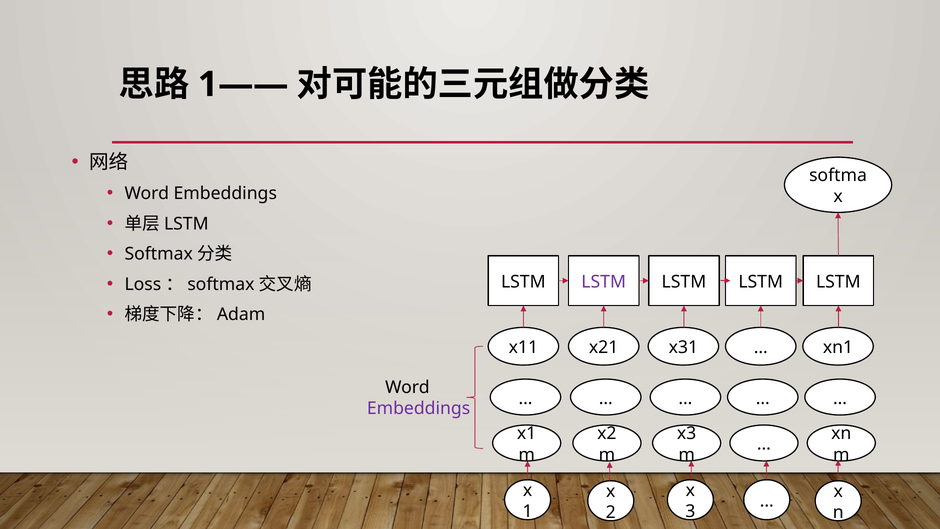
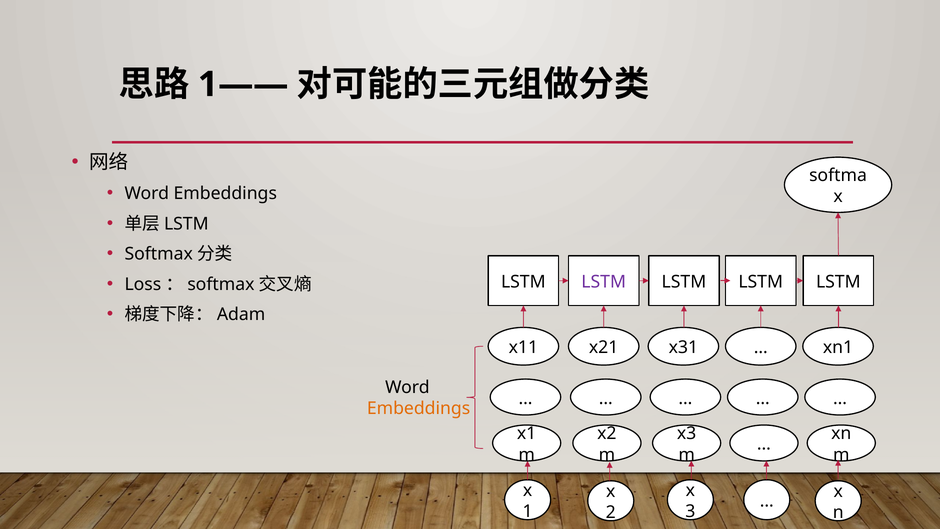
Embeddings at (419, 408) colour: purple -> orange
